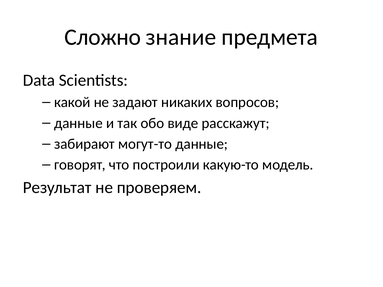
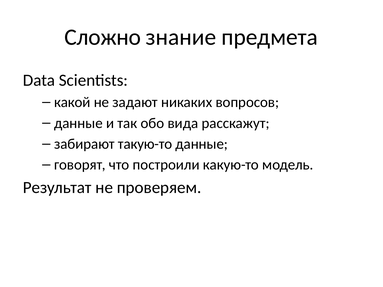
виде: виде -> вида
могут-то: могут-то -> такую-то
